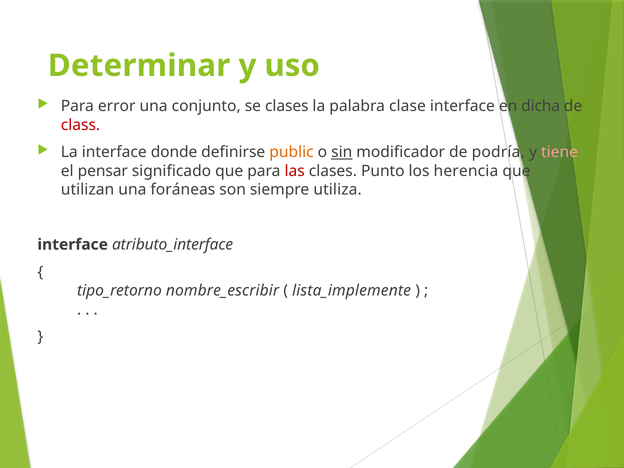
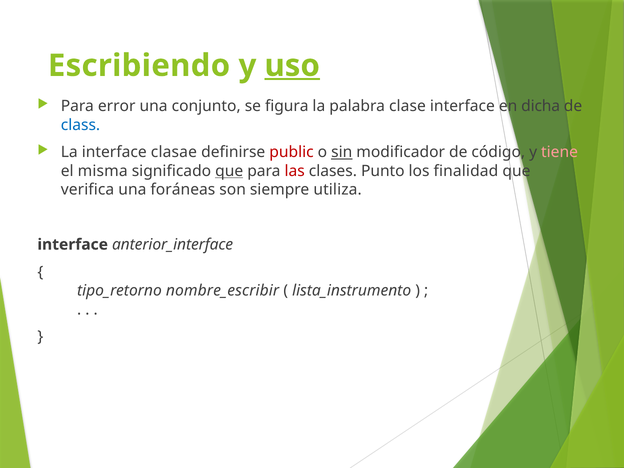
Determinar: Determinar -> Escribiendo
uso underline: none -> present
se clases: clases -> figura
class colour: red -> blue
donde: donde -> clasae
public colour: orange -> red
podría: podría -> código
pensar: pensar -> misma
que at (229, 171) underline: none -> present
herencia: herencia -> finalidad
utilizan: utilizan -> verifica
atributo_interface: atributo_interface -> anterior_interface
lista_implemente: lista_implemente -> lista_instrumento
